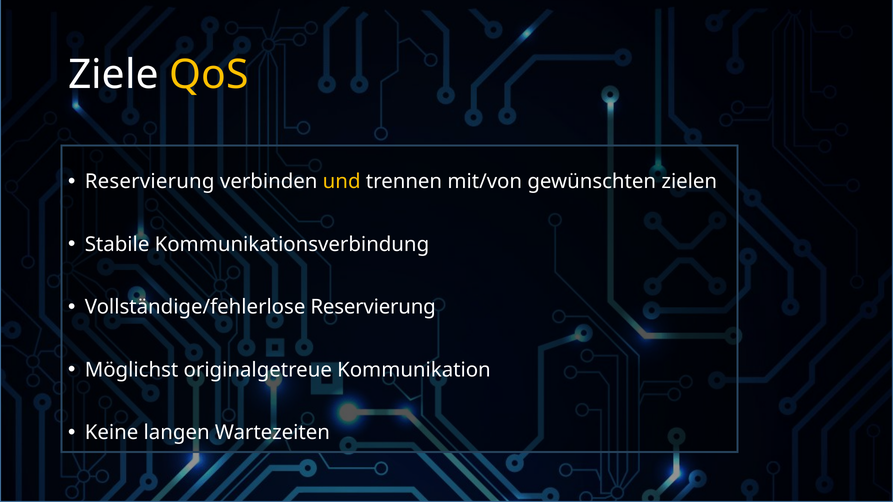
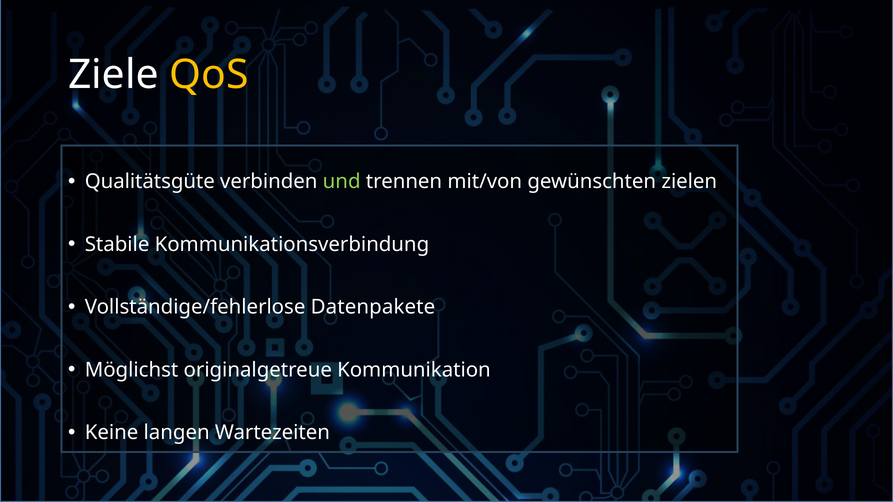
Reservierung at (150, 182): Reservierung -> Qualitätsgüte
und colour: yellow -> light green
Vollständige/fehlerlose Reservierung: Reservierung -> Datenpakete
